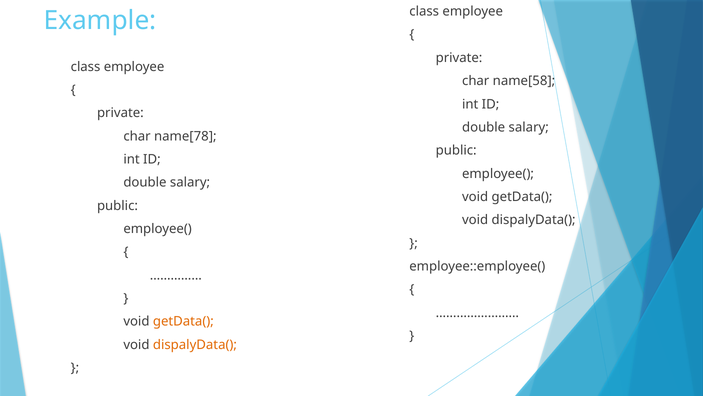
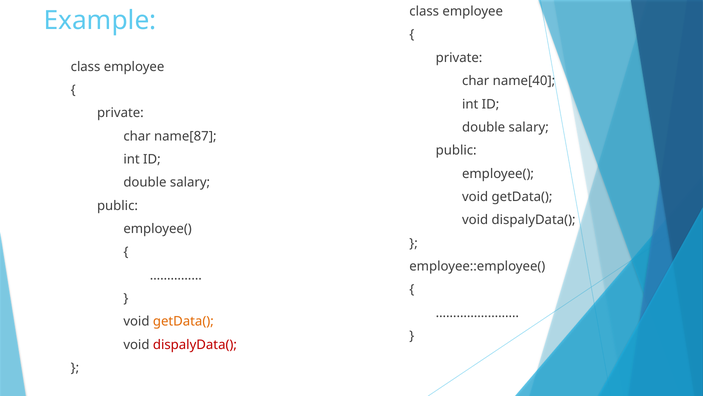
name[58: name[58 -> name[40
name[78: name[78 -> name[87
dispalyData( at (195, 344) colour: orange -> red
